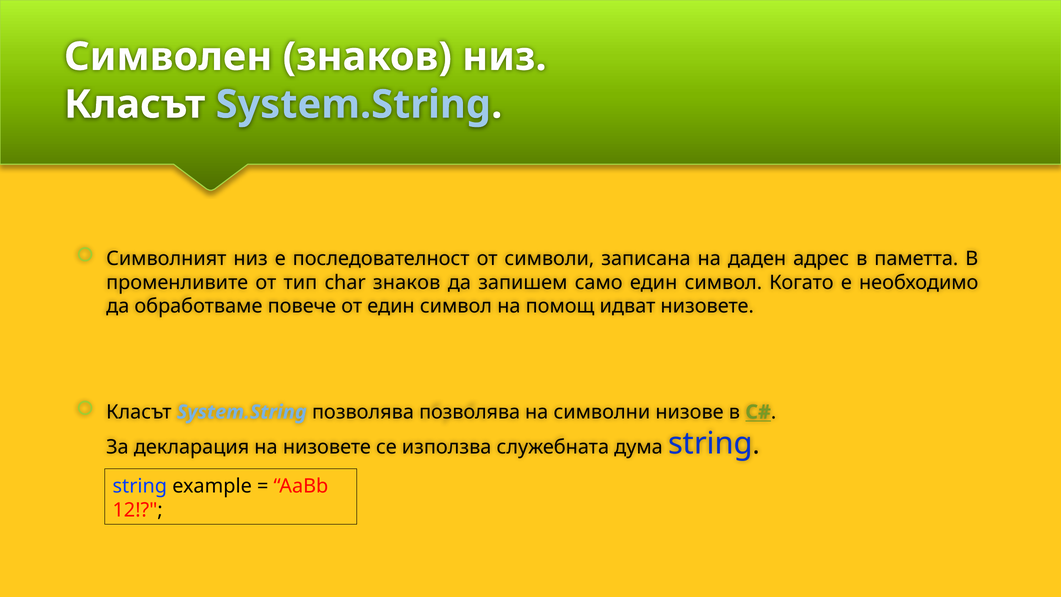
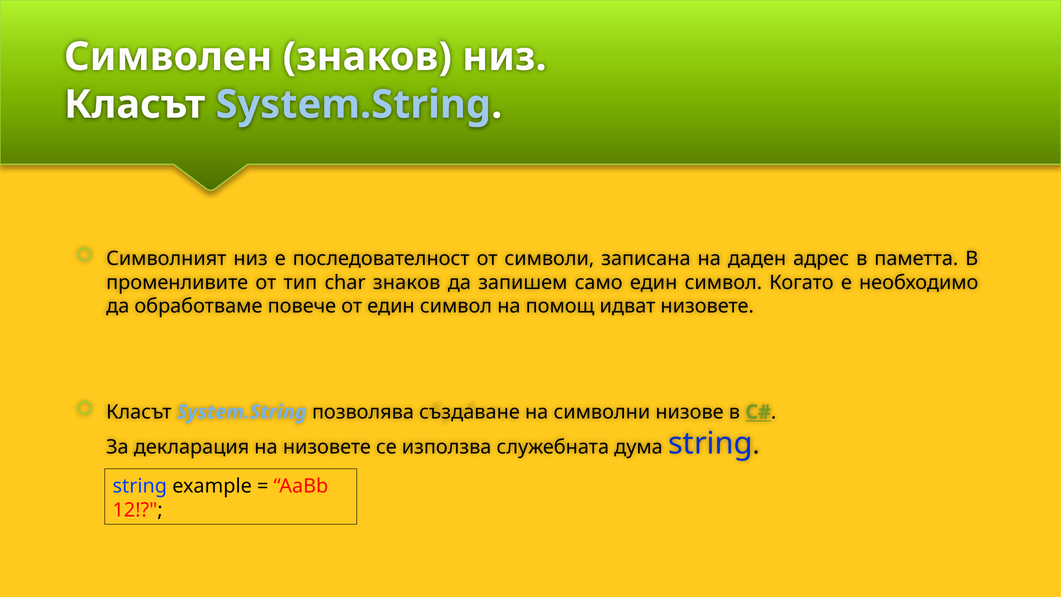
позволява позволява: позволява -> създаване
